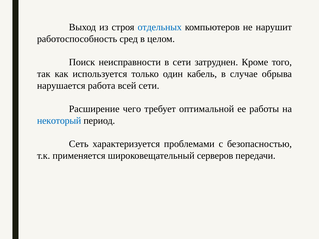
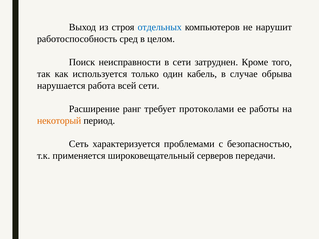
чего: чего -> ранг
оптимальной: оптимальной -> протоколами
некоторый colour: blue -> orange
